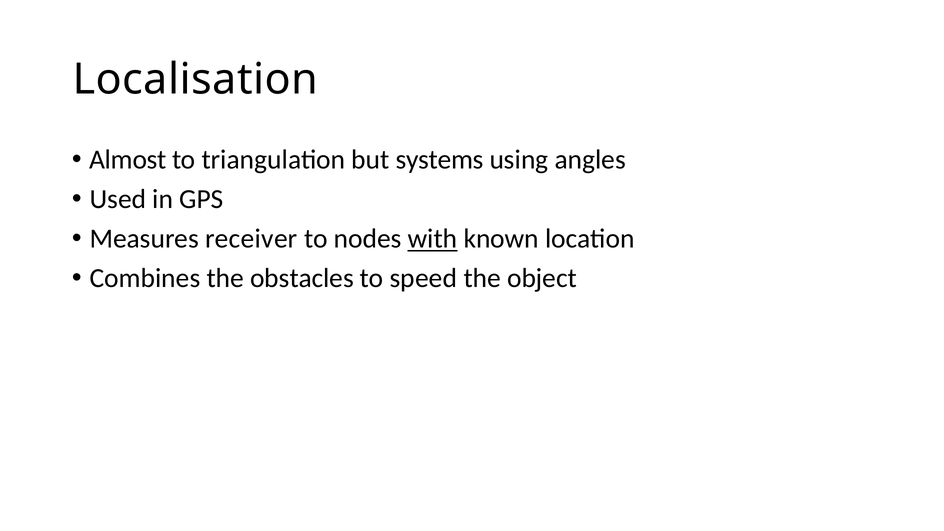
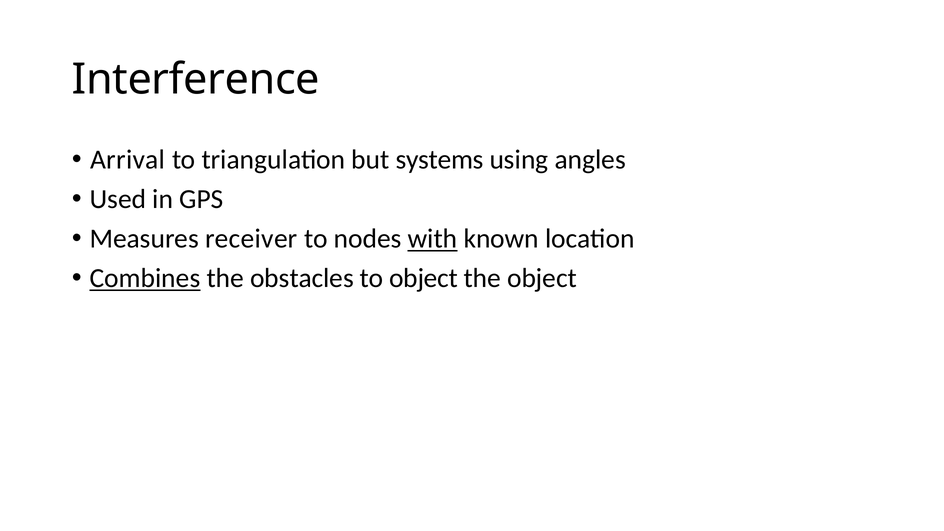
Localisation: Localisation -> Interference
Almost: Almost -> Arrival
Combines underline: none -> present
to speed: speed -> object
